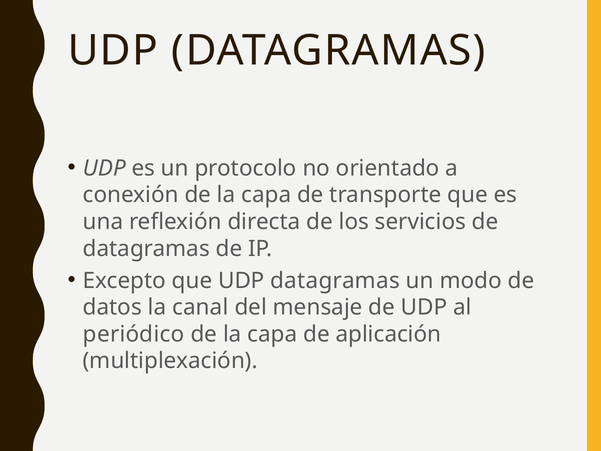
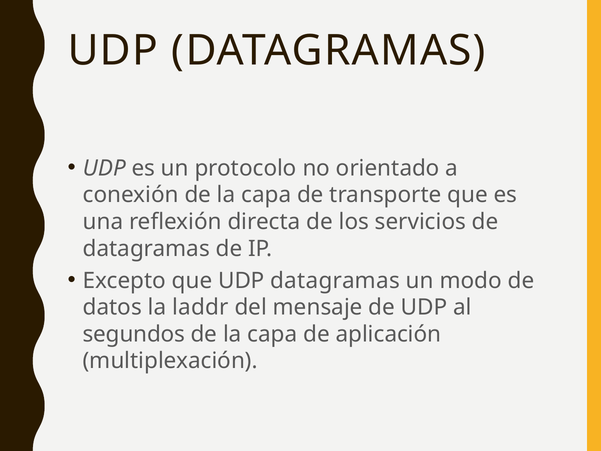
canal: canal -> laddr
periódico: periódico -> segundos
